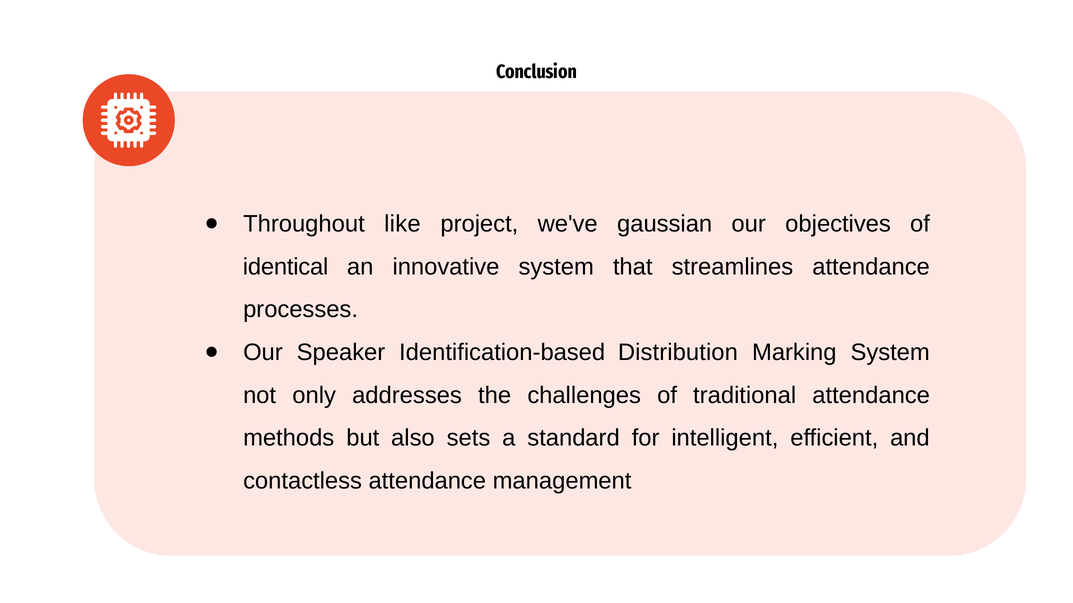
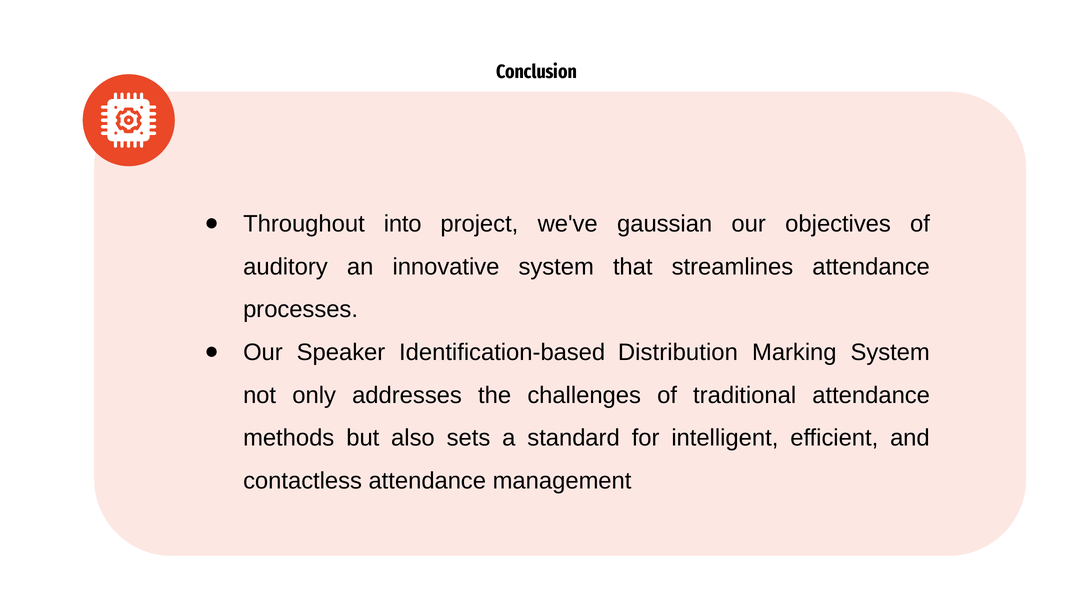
like: like -> into
identical: identical -> auditory
